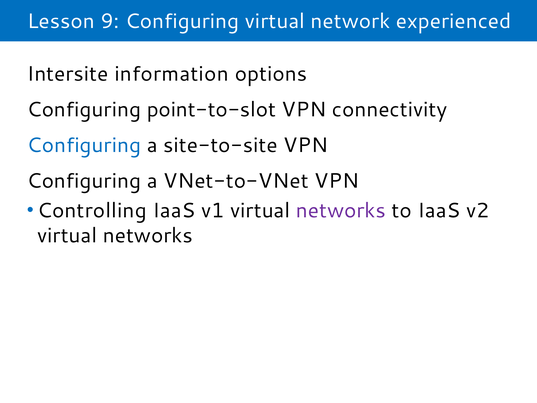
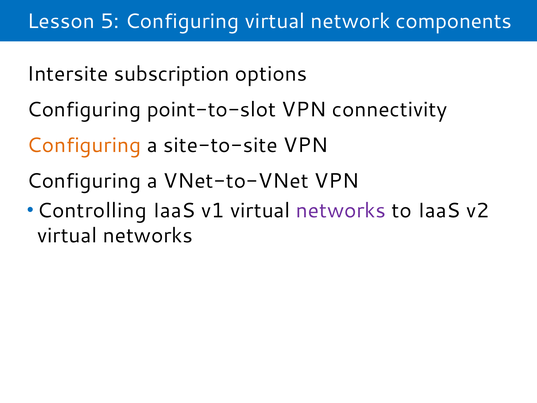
9: 9 -> 5
experienced: experienced -> components
information: information -> subscription
Configuring at (84, 145) colour: blue -> orange
